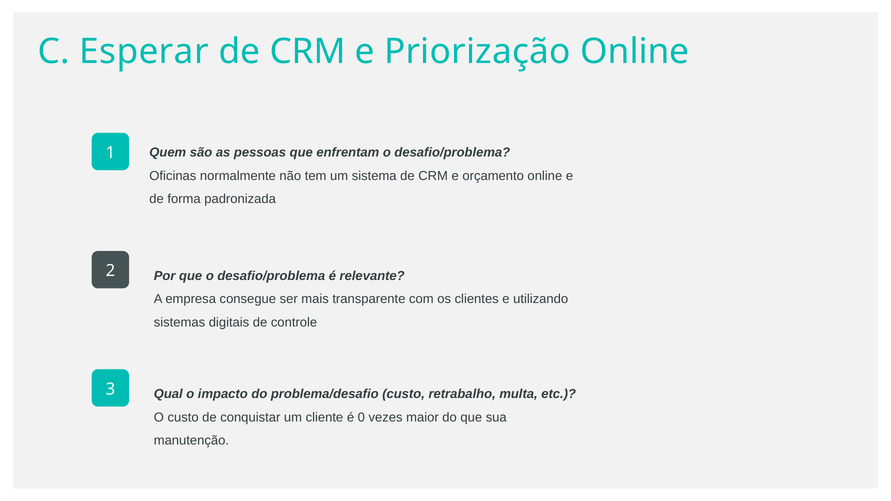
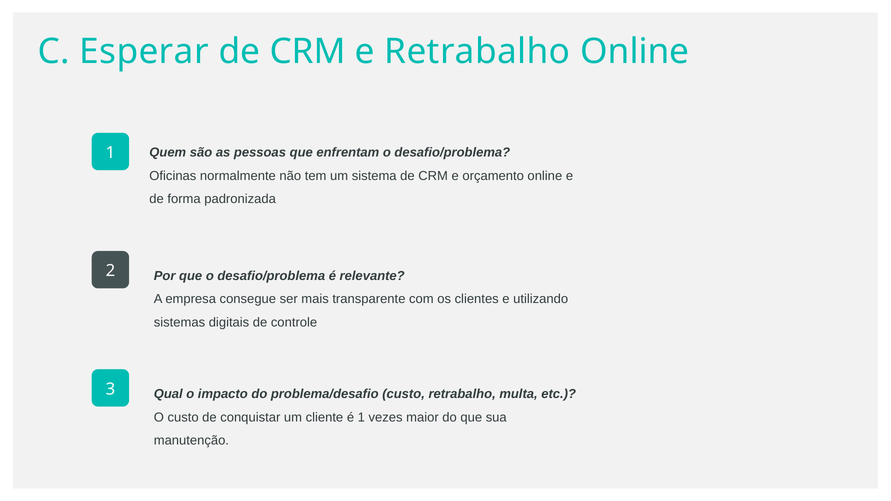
e Priorização: Priorização -> Retrabalho
é 0: 0 -> 1
